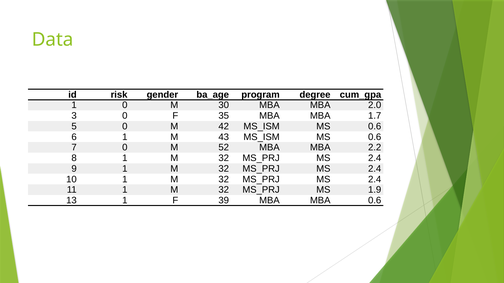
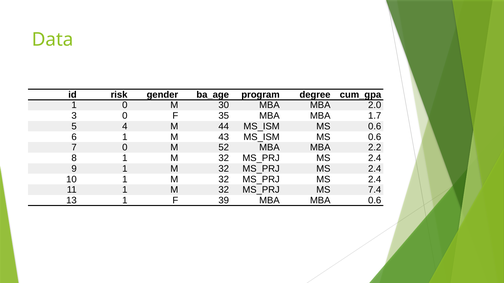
5 0: 0 -> 4
42: 42 -> 44
1.9: 1.9 -> 7.4
